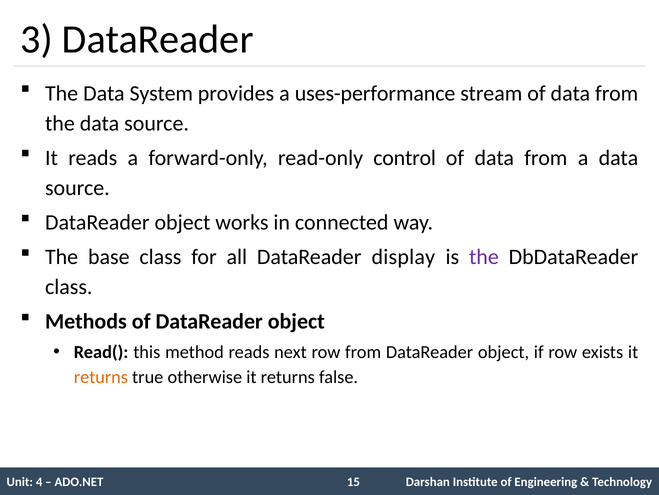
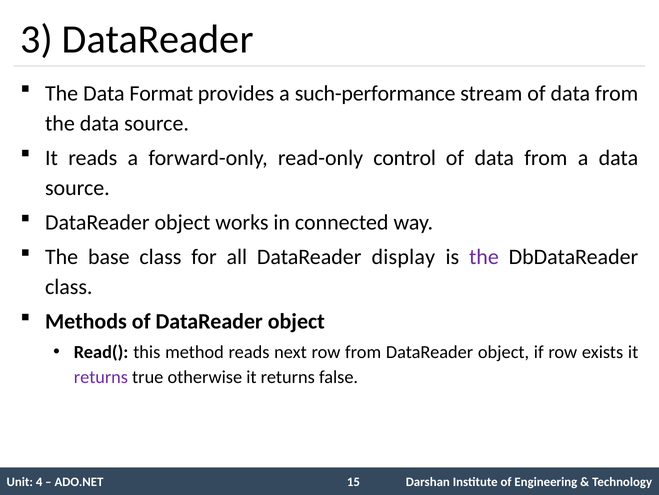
System: System -> Format
uses-performance: uses-performance -> such-performance
returns at (101, 377) colour: orange -> purple
